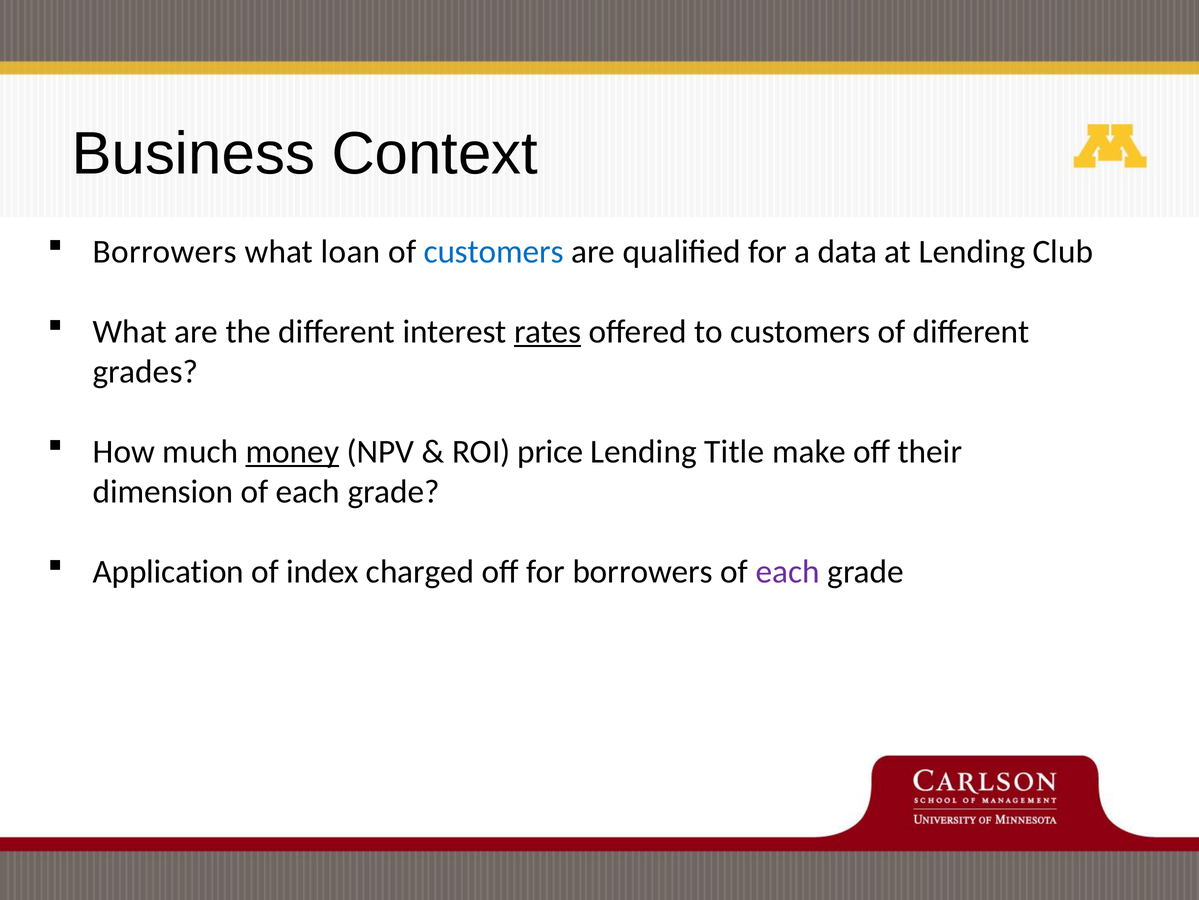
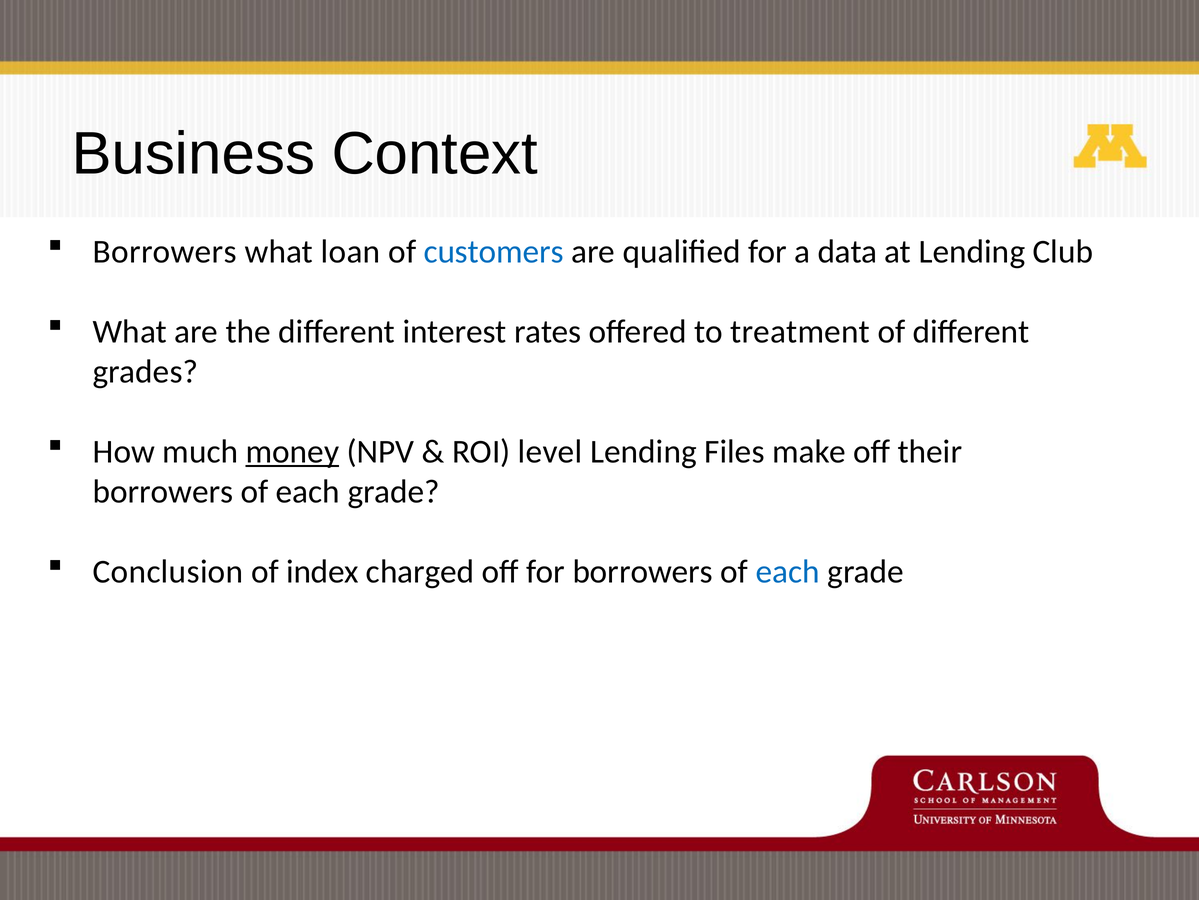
rates underline: present -> none
to customers: customers -> treatment
price: price -> level
Title: Title -> Files
dimension at (163, 491): dimension -> borrowers
Application: Application -> Conclusion
each at (788, 571) colour: purple -> blue
